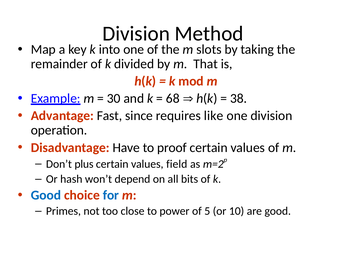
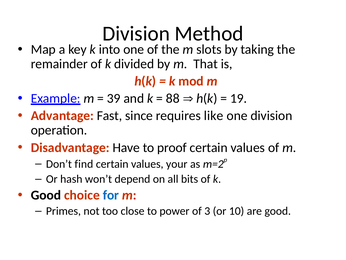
30: 30 -> 39
68: 68 -> 88
38: 38 -> 19
plus: plus -> find
field: field -> your
Good at (46, 195) colour: blue -> black
5: 5 -> 3
